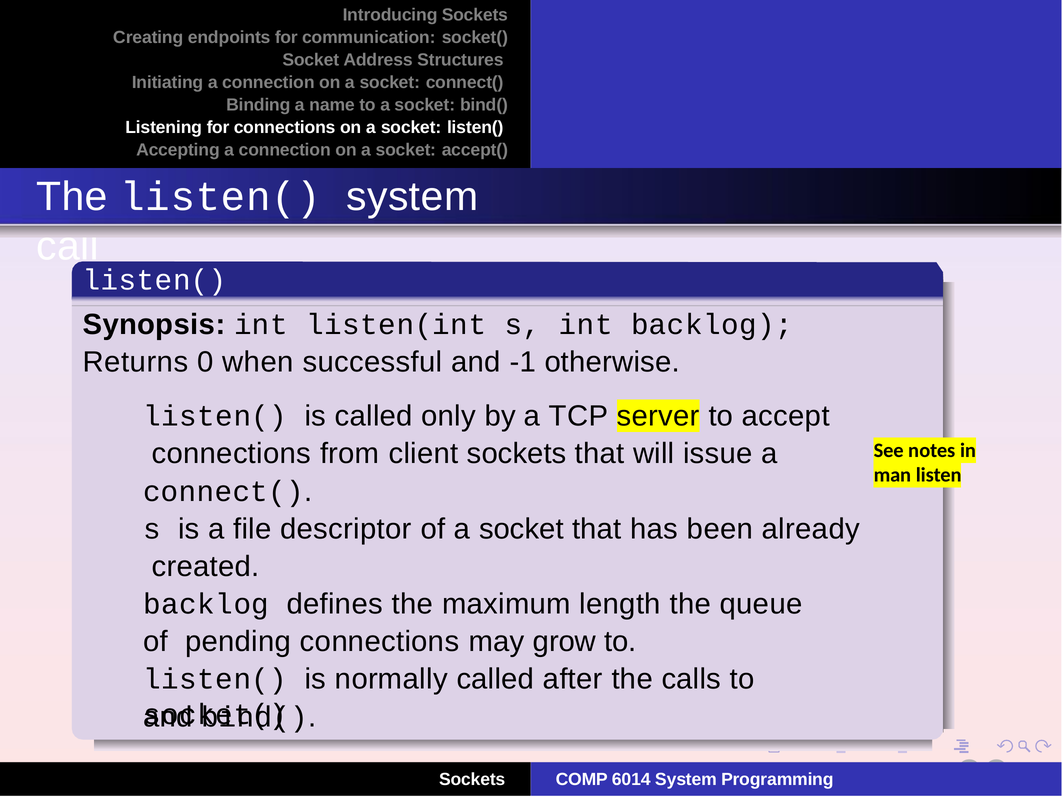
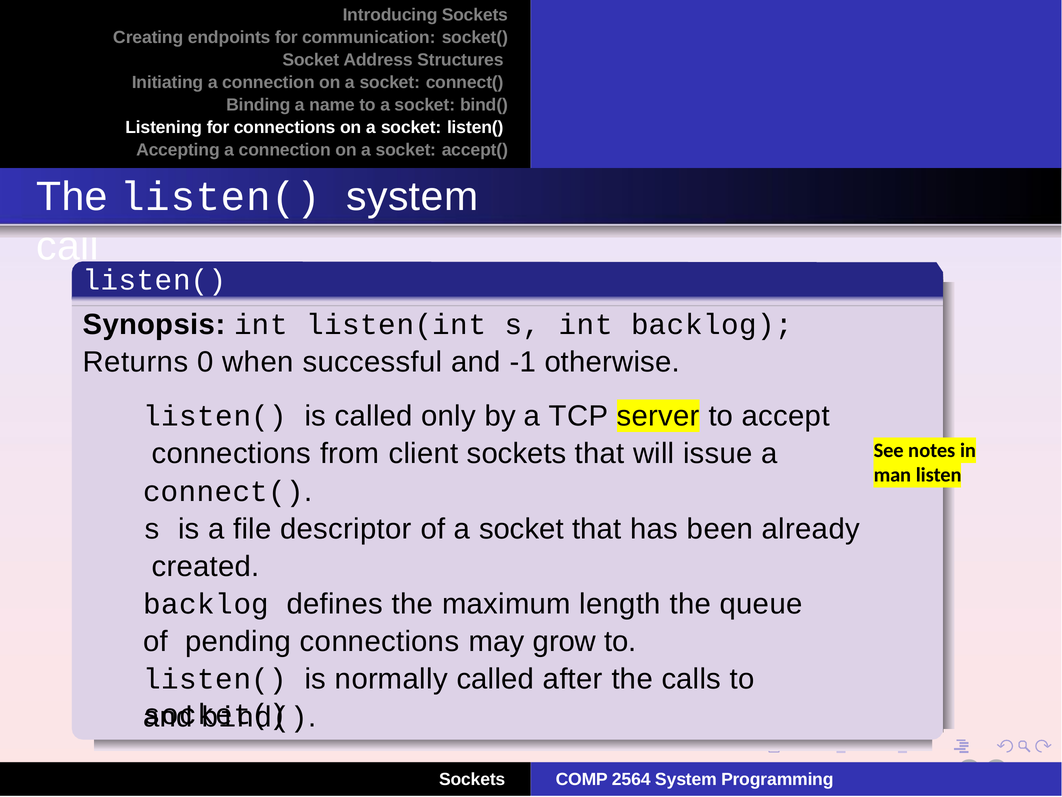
6014: 6014 -> 2564
